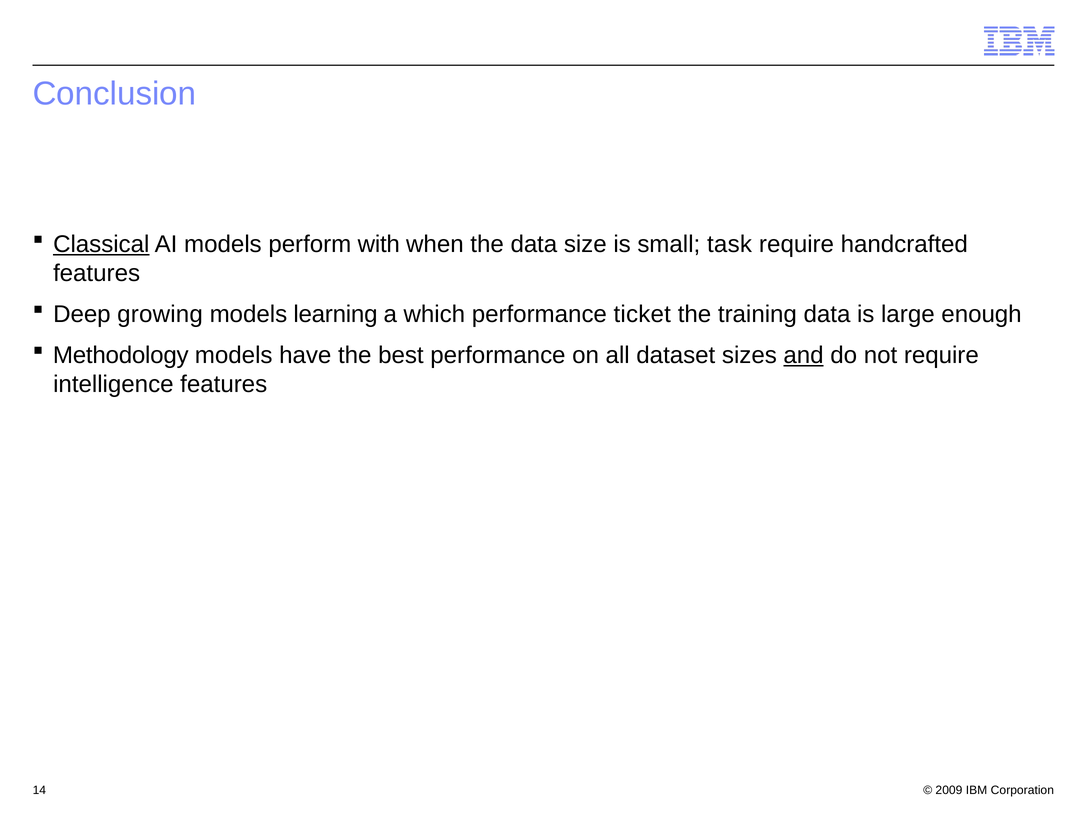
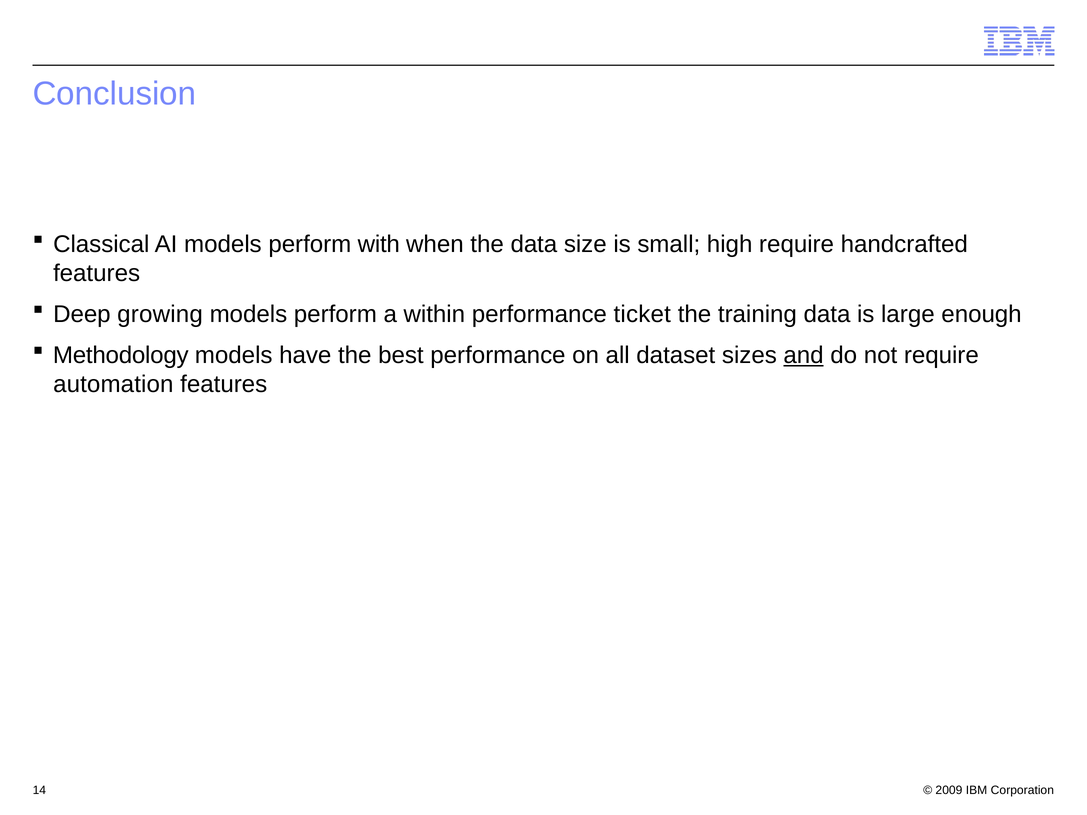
Classical underline: present -> none
task: task -> high
learning at (335, 314): learning -> perform
which: which -> within
intelligence: intelligence -> automation
